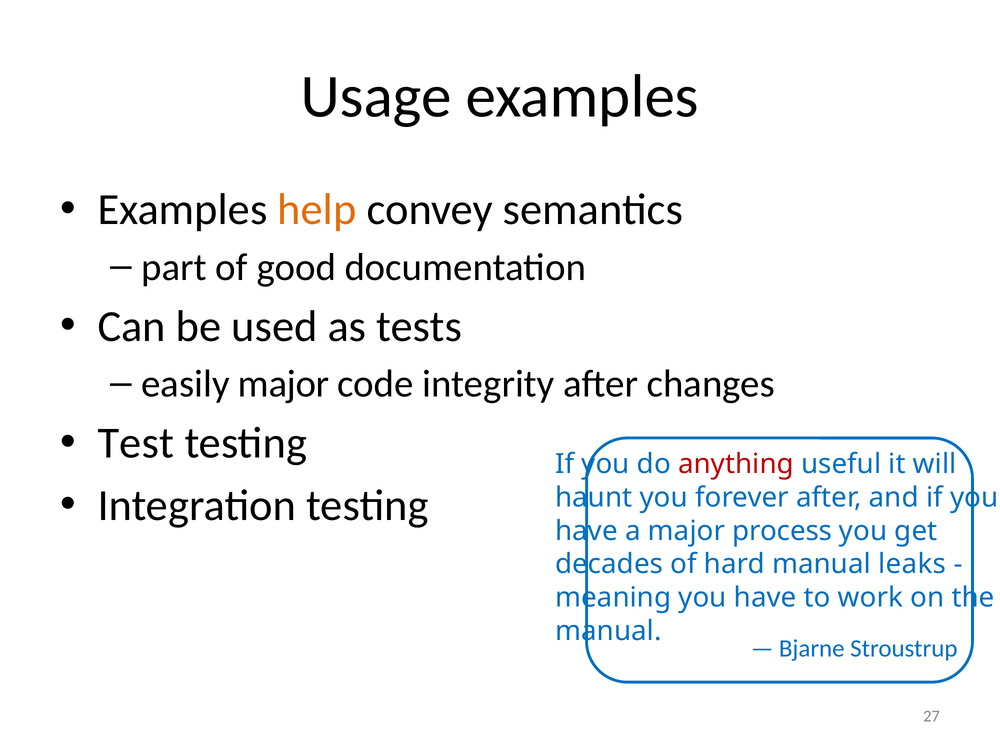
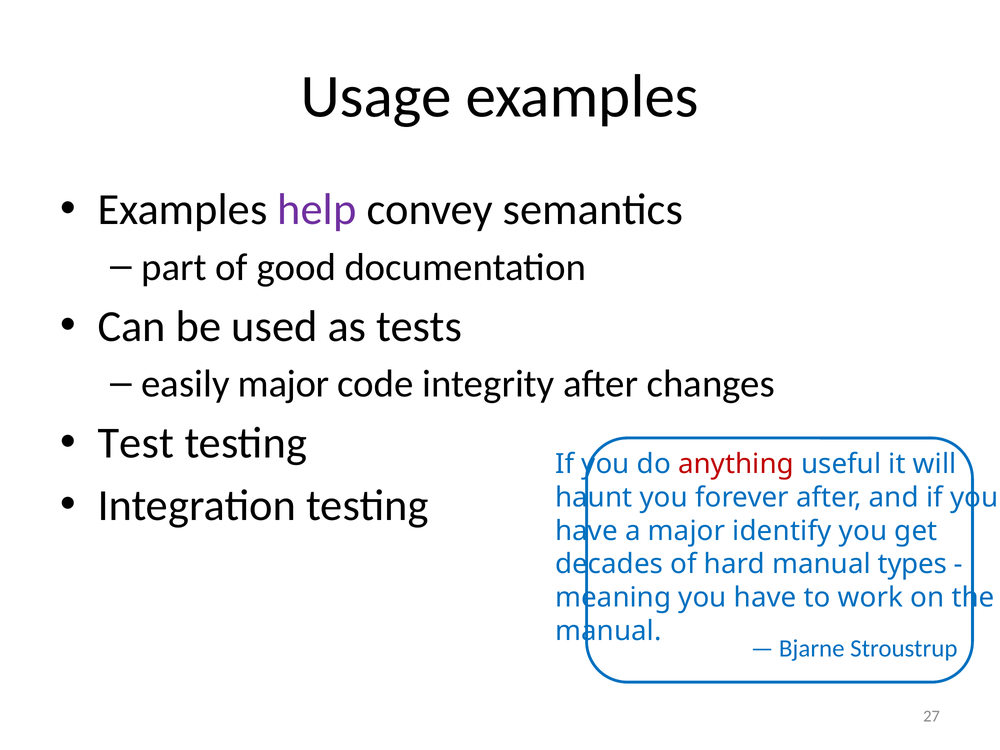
help colour: orange -> purple
process: process -> identify
leaks: leaks -> types
